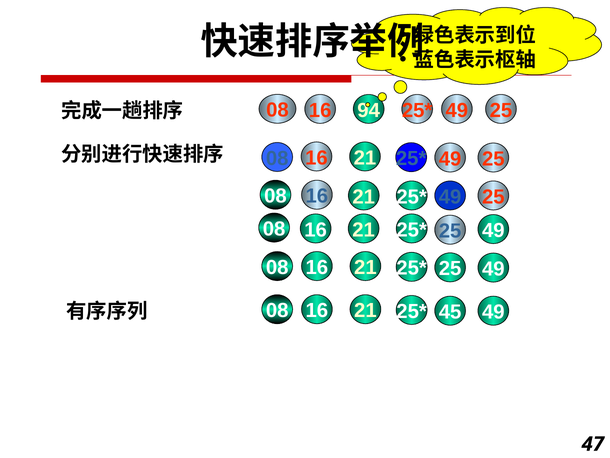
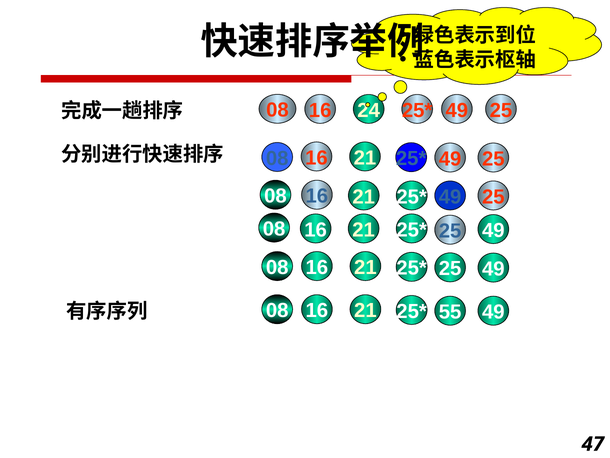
94: 94 -> 24
45: 45 -> 55
